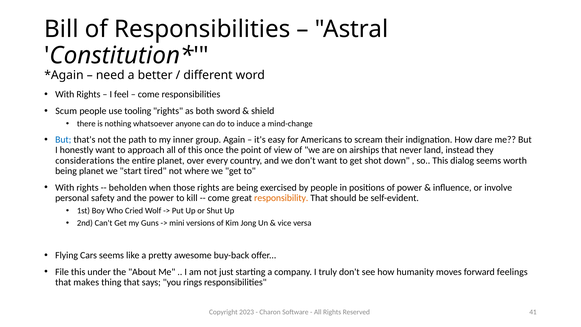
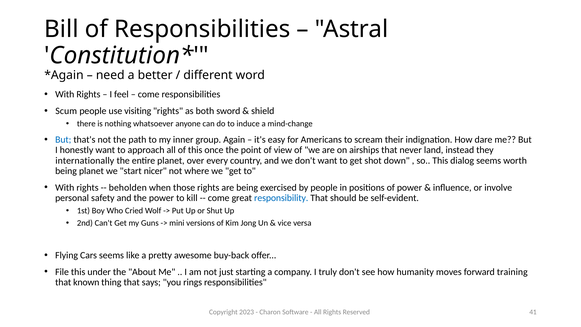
tooling: tooling -> visiting
considerations: considerations -> internationally
tired: tired -> nicer
responsibility colour: orange -> blue
feelings: feelings -> training
makes: makes -> known
